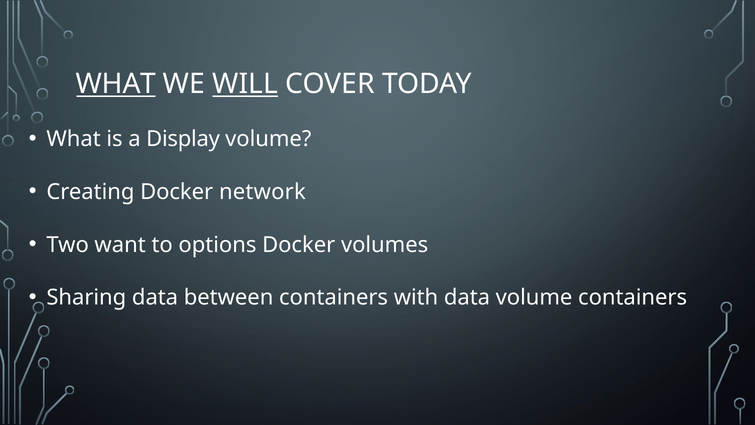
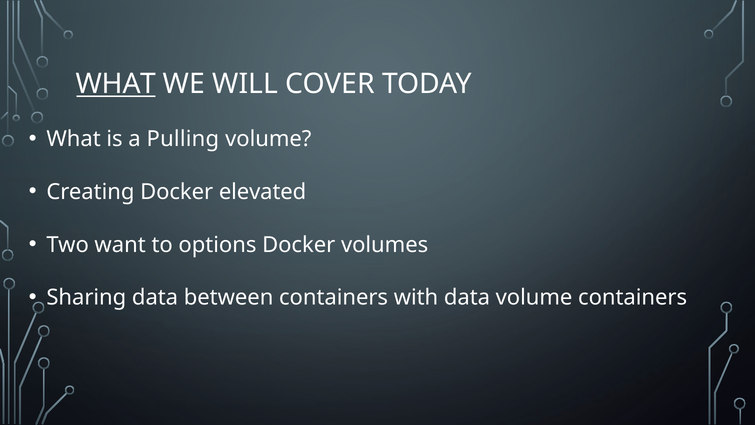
WILL underline: present -> none
Display: Display -> Pulling
network: network -> elevated
